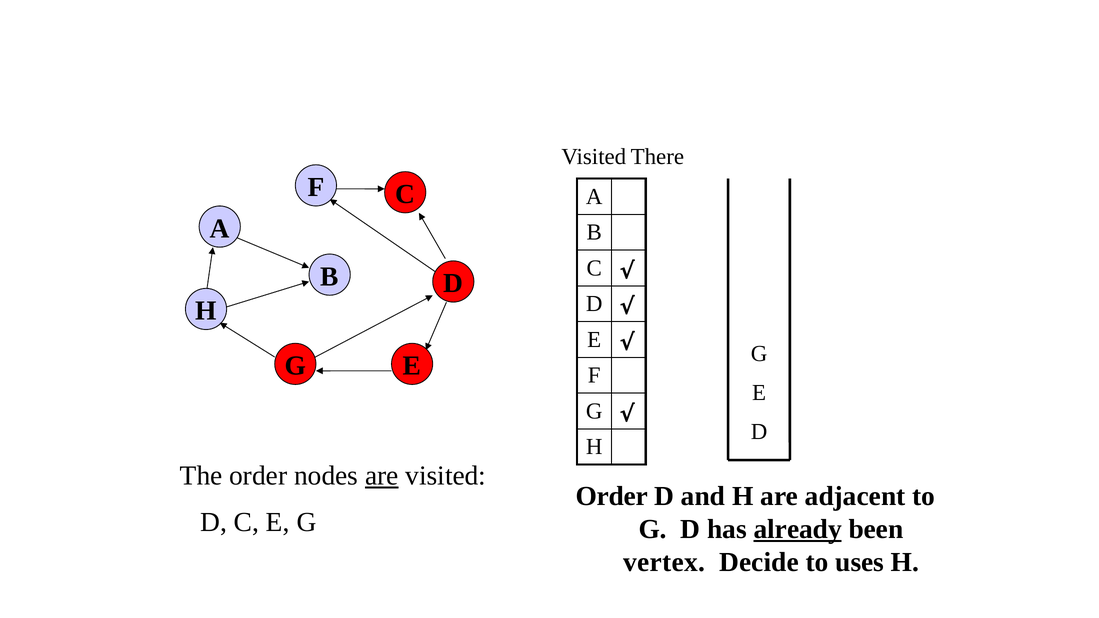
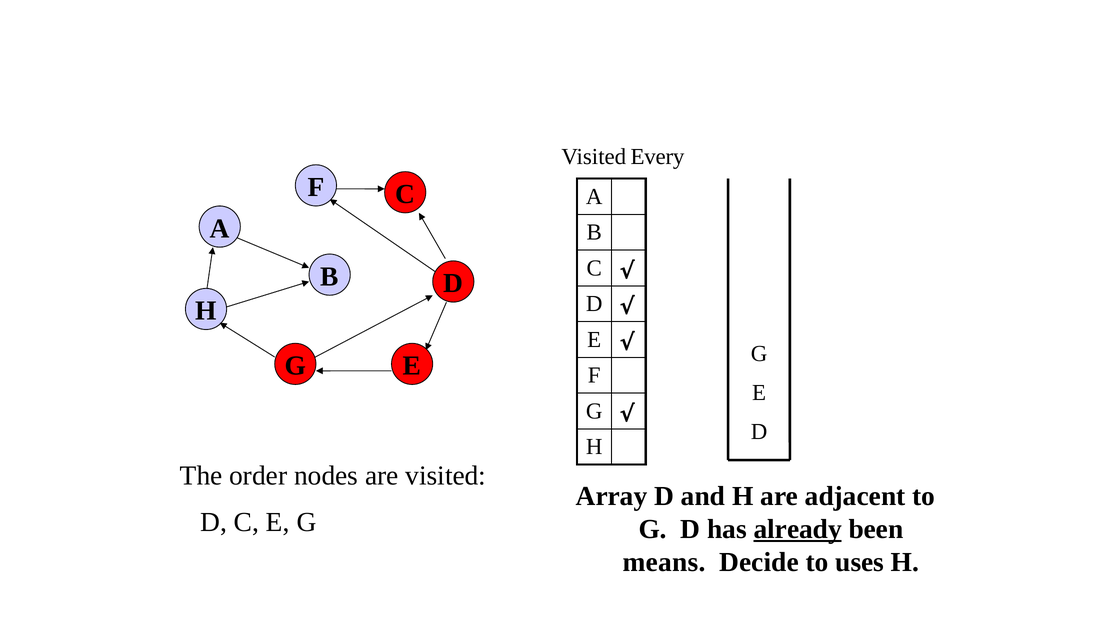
There: There -> Every
are at (382, 476) underline: present -> none
Order at (612, 496): Order -> Array
vertex: vertex -> means
